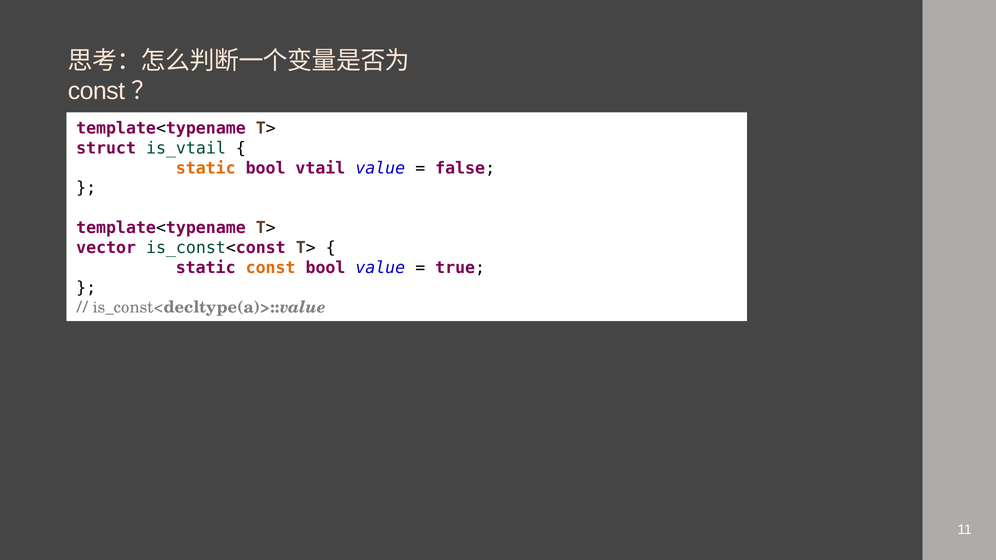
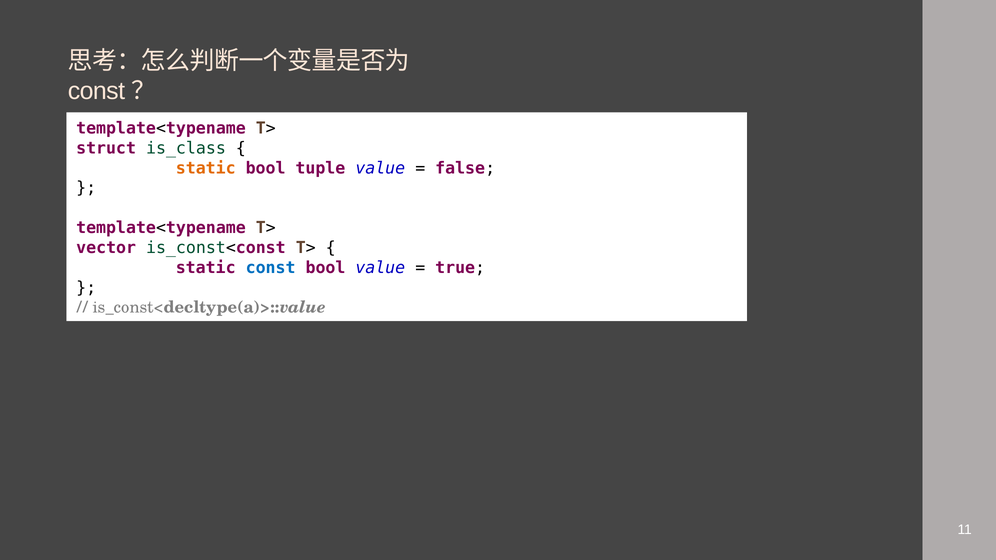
is_vtail: is_vtail -> is_class
vtail: vtail -> tuple
const colour: orange -> blue
